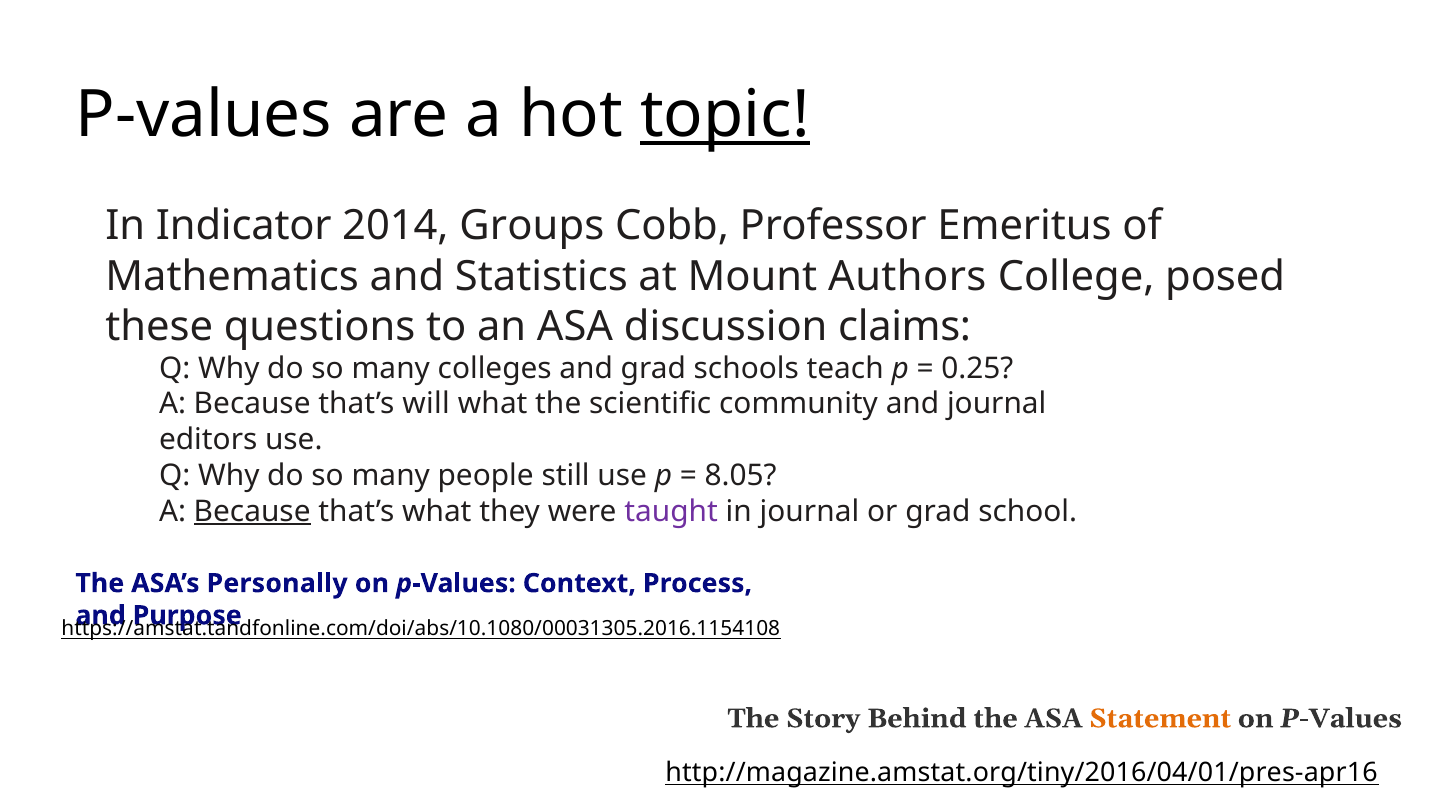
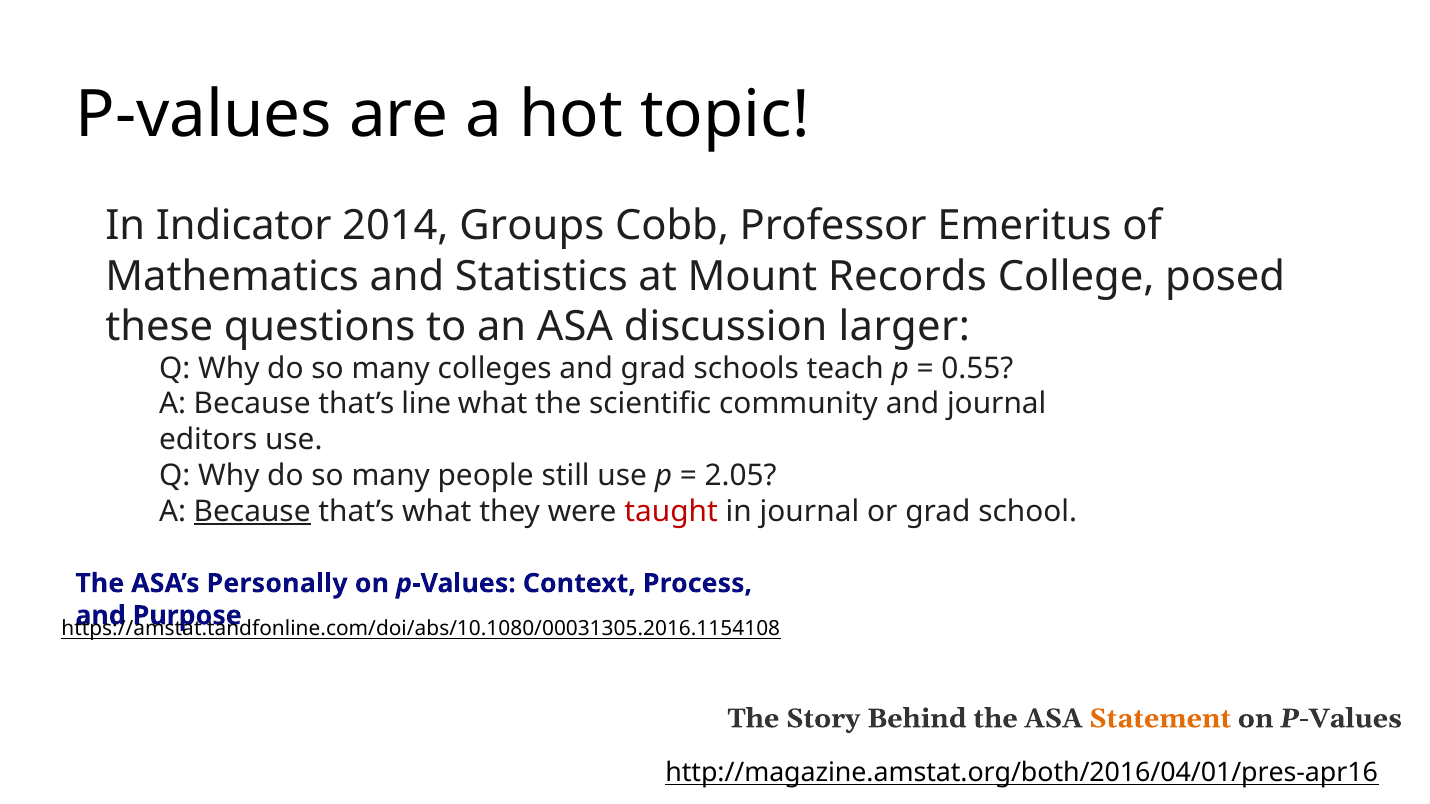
topic underline: present -> none
Authors: Authors -> Records
claims: claims -> larger
0.25: 0.25 -> 0.55
will: will -> line
8.05: 8.05 -> 2.05
taught colour: purple -> red
http://magazine.amstat.org/tiny/2016/04/01/pres-apr16: http://magazine.amstat.org/tiny/2016/04/01/pres-apr16 -> http://magazine.amstat.org/both/2016/04/01/pres-apr16
